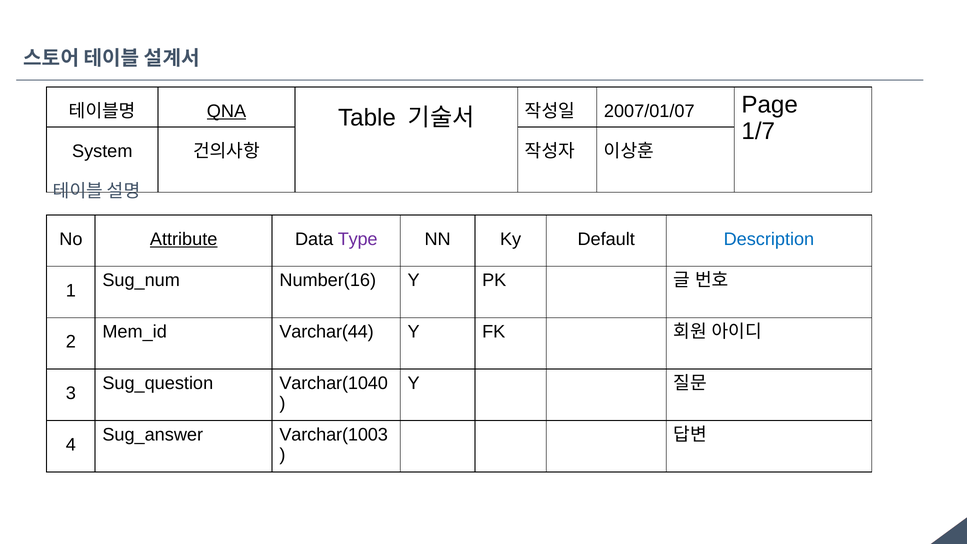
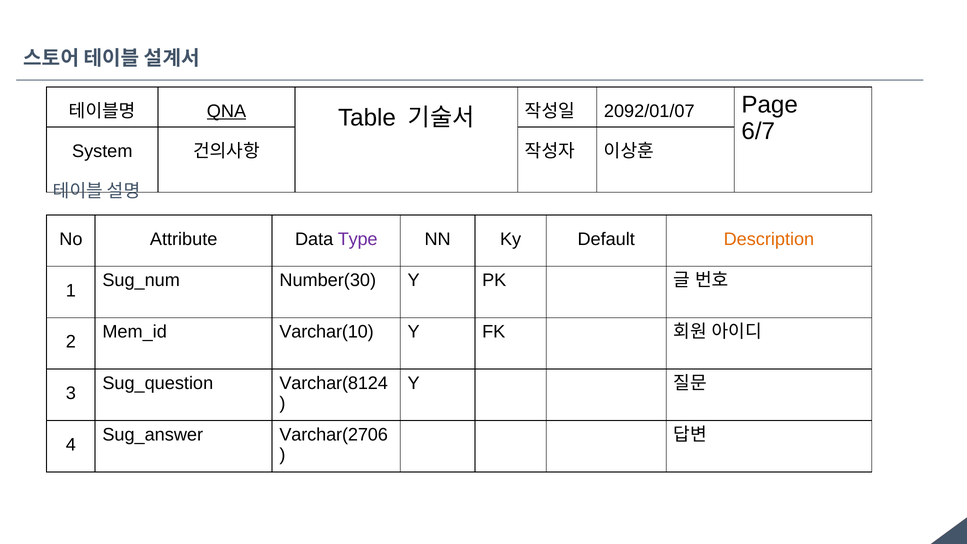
2007/01/07: 2007/01/07 -> 2092/01/07
1/7: 1/7 -> 6/7
Attribute underline: present -> none
Description colour: blue -> orange
Number(16: Number(16 -> Number(30
Varchar(44: Varchar(44 -> Varchar(10
Varchar(1040: Varchar(1040 -> Varchar(8124
Varchar(1003: Varchar(1003 -> Varchar(2706
